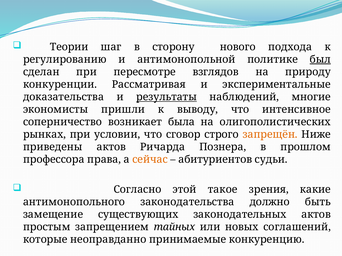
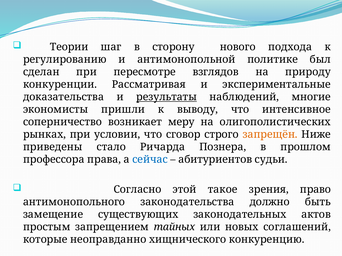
был underline: present -> none
была: была -> меру
приведены актов: актов -> стало
сейчас colour: orange -> blue
какие: какие -> право
принимаемые: принимаемые -> хищнического
